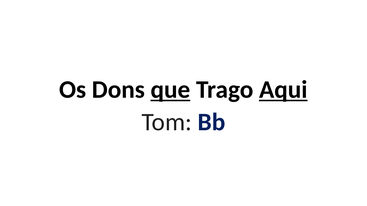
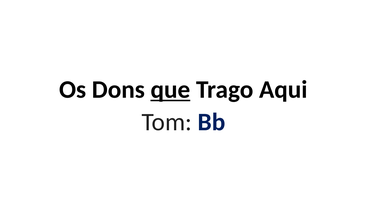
Aqui underline: present -> none
